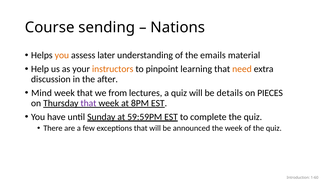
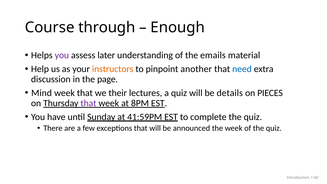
sending: sending -> through
Nations: Nations -> Enough
you at (62, 55) colour: orange -> purple
learning: learning -> another
need colour: orange -> blue
after: after -> page
from: from -> their
59:59PM: 59:59PM -> 41:59PM
